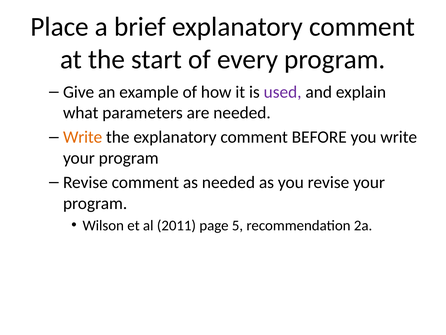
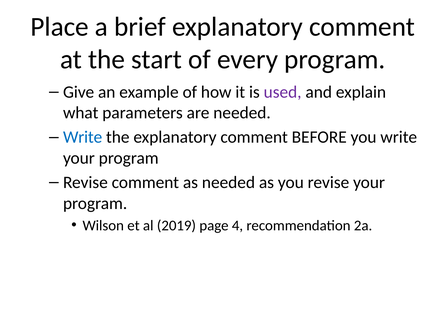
Write at (83, 137) colour: orange -> blue
2011: 2011 -> 2019
5: 5 -> 4
